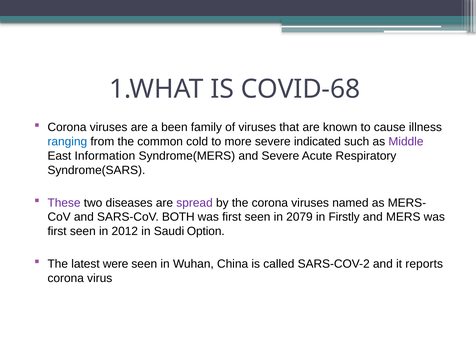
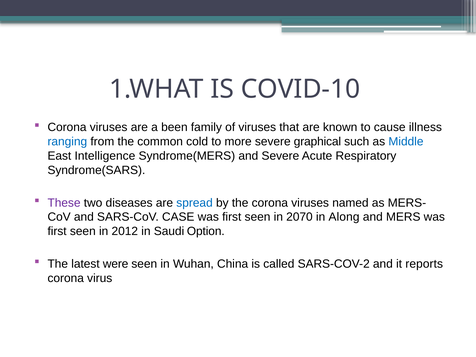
COVID-68: COVID-68 -> COVID-10
indicated: indicated -> graphical
Middle colour: purple -> blue
Information: Information -> Intelligence
spread colour: purple -> blue
BOTH: BOTH -> CASE
2079: 2079 -> 2070
Firstly: Firstly -> Along
